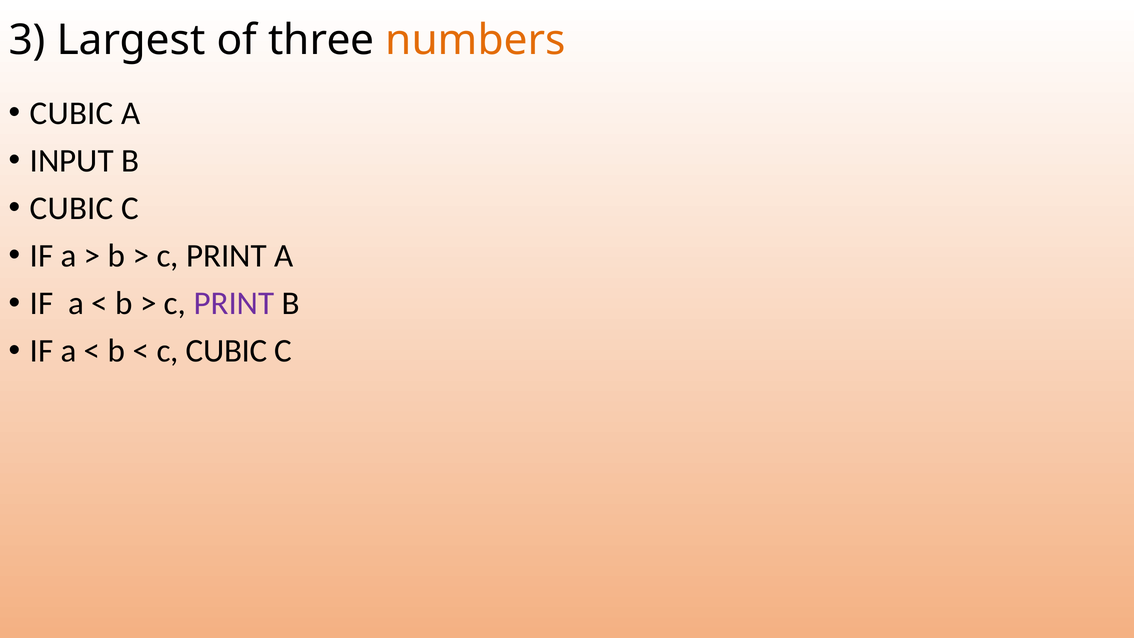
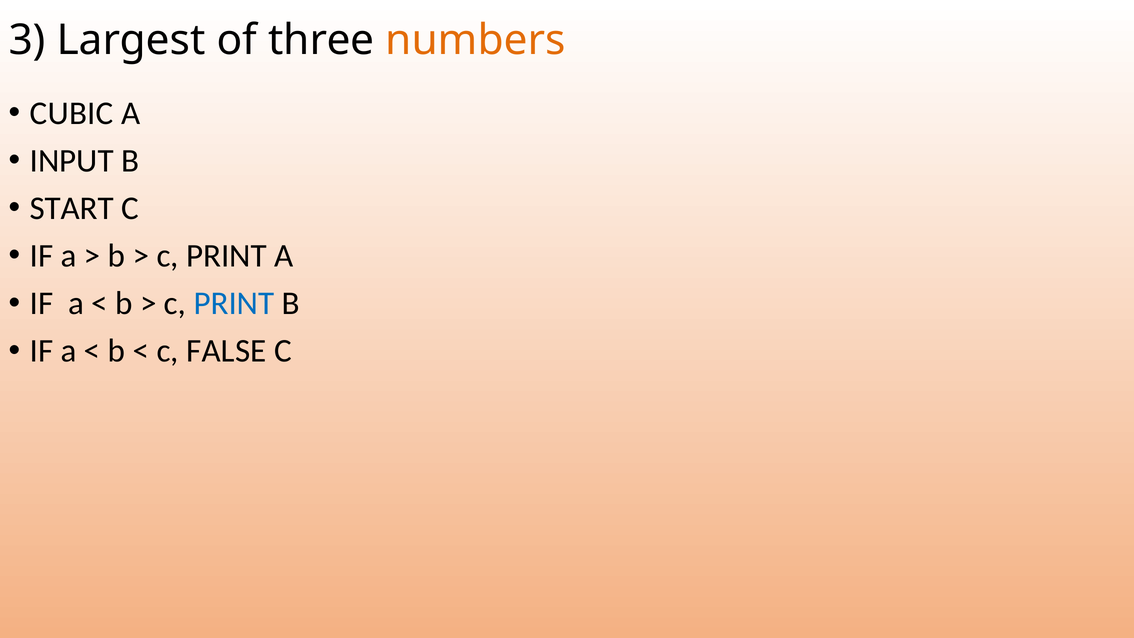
CUBIC at (72, 208): CUBIC -> START
PRINT at (234, 303) colour: purple -> blue
c CUBIC: CUBIC -> FALSE
